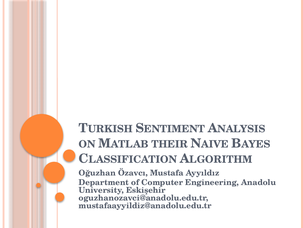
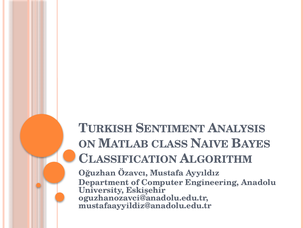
THEIR: THEIR -> CLASS
